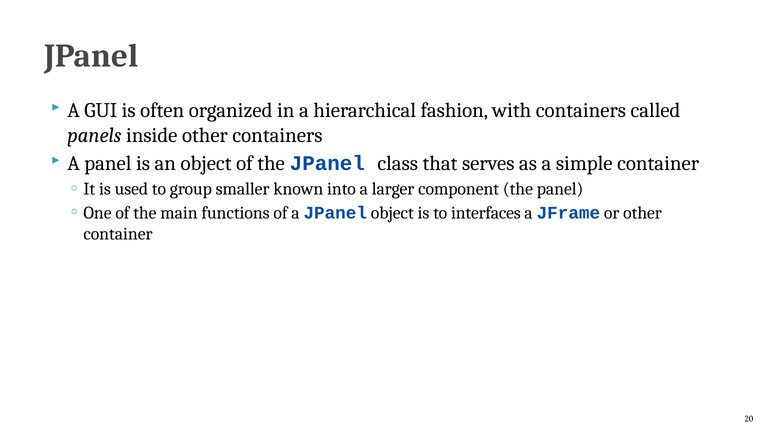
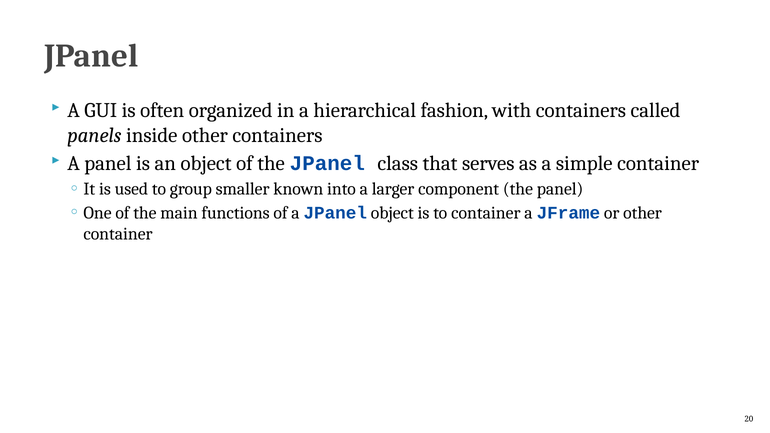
to interfaces: interfaces -> container
